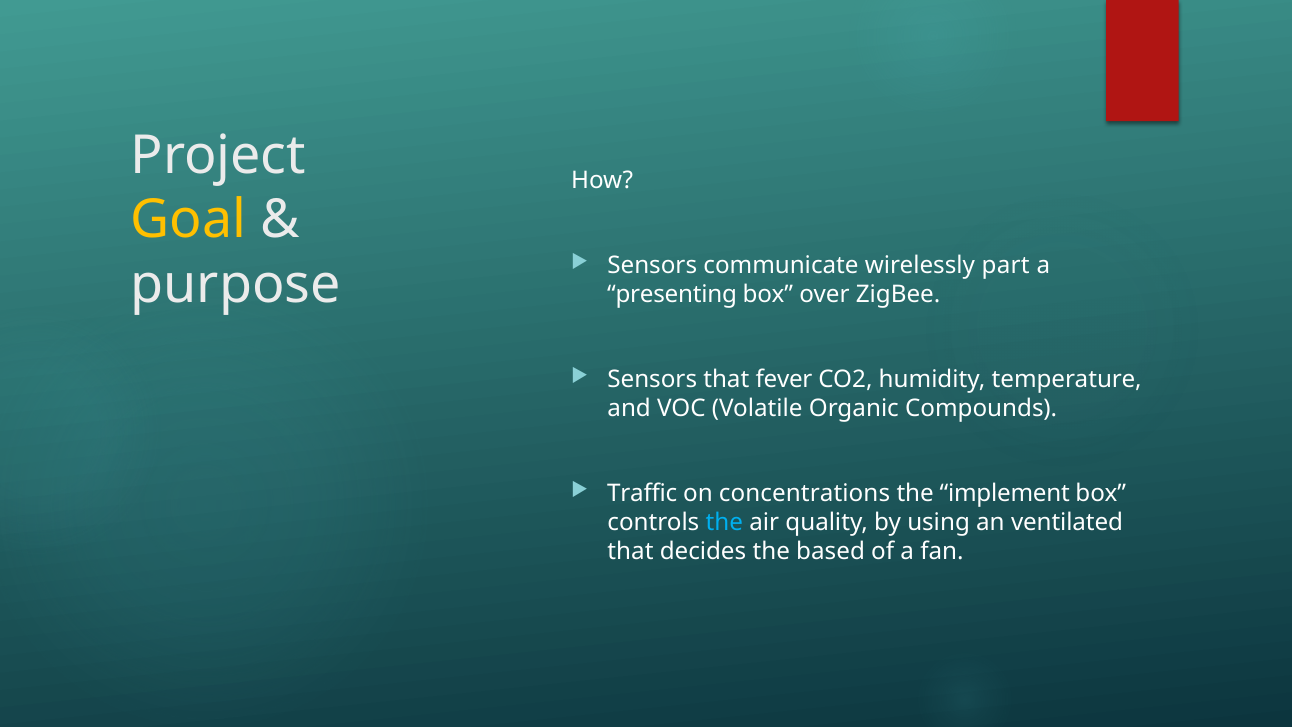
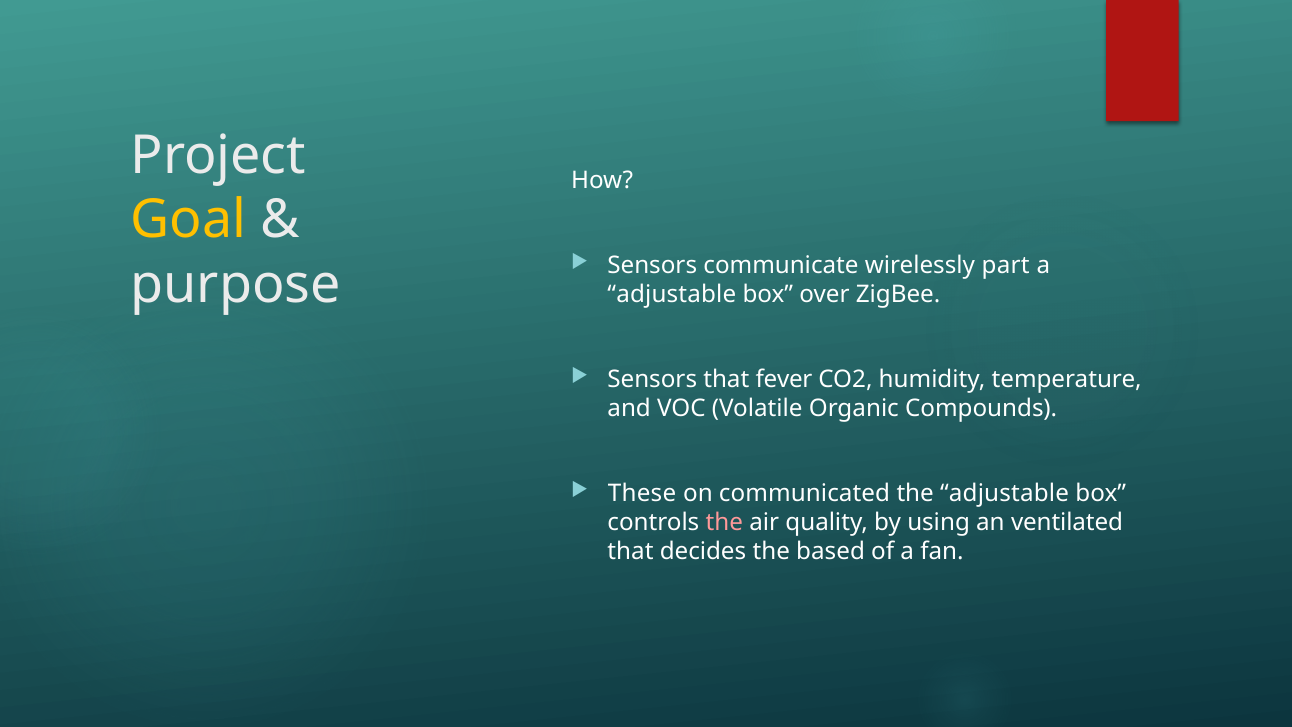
presenting at (672, 294): presenting -> adjustable
Traffic: Traffic -> These
concentrations: concentrations -> communicated
the implement: implement -> adjustable
the at (724, 523) colour: light blue -> pink
